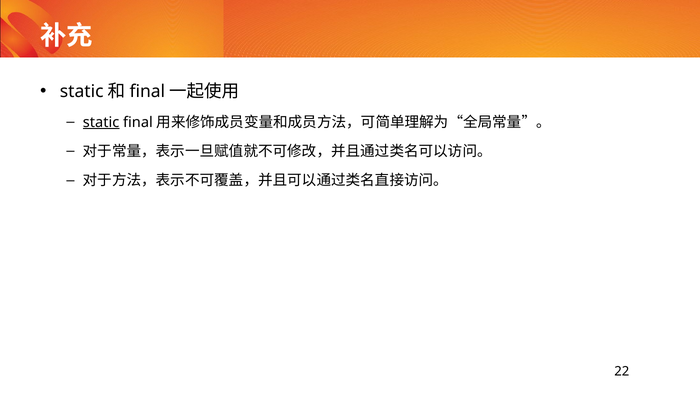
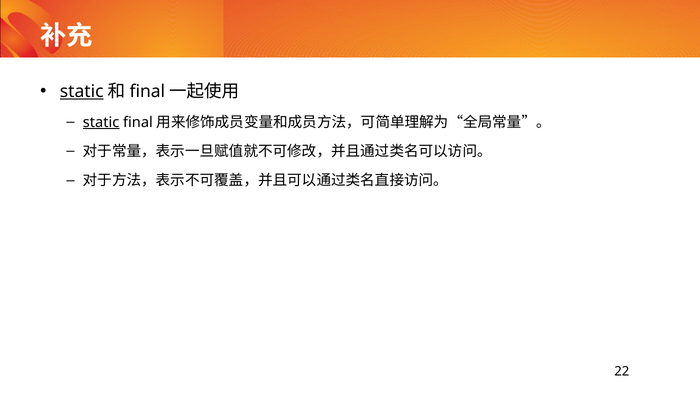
static at (82, 91) underline: none -> present
